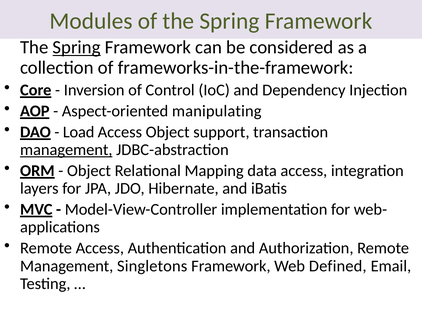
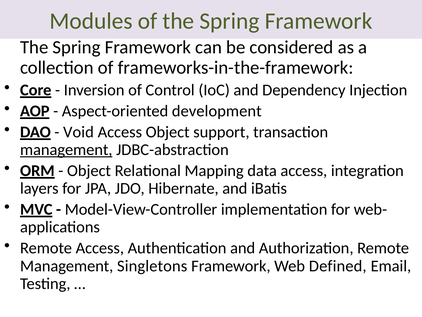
Spring at (77, 47) underline: present -> none
manipulating: manipulating -> development
Load: Load -> Void
